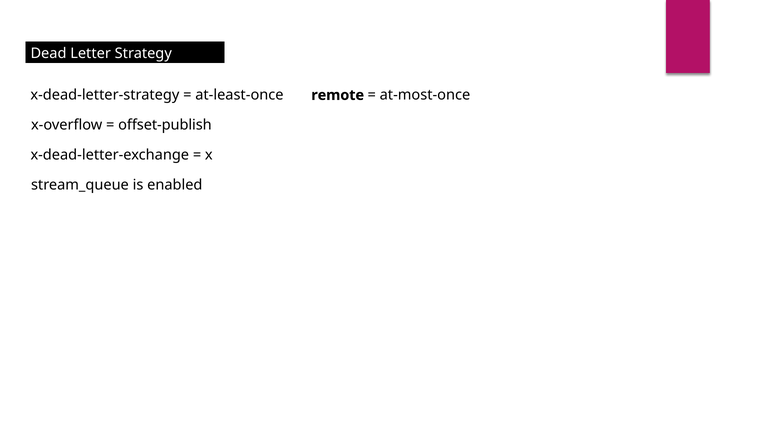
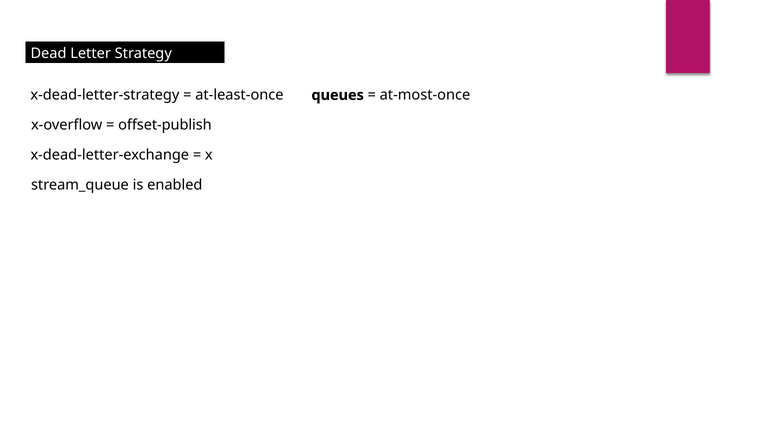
remote: remote -> queues
